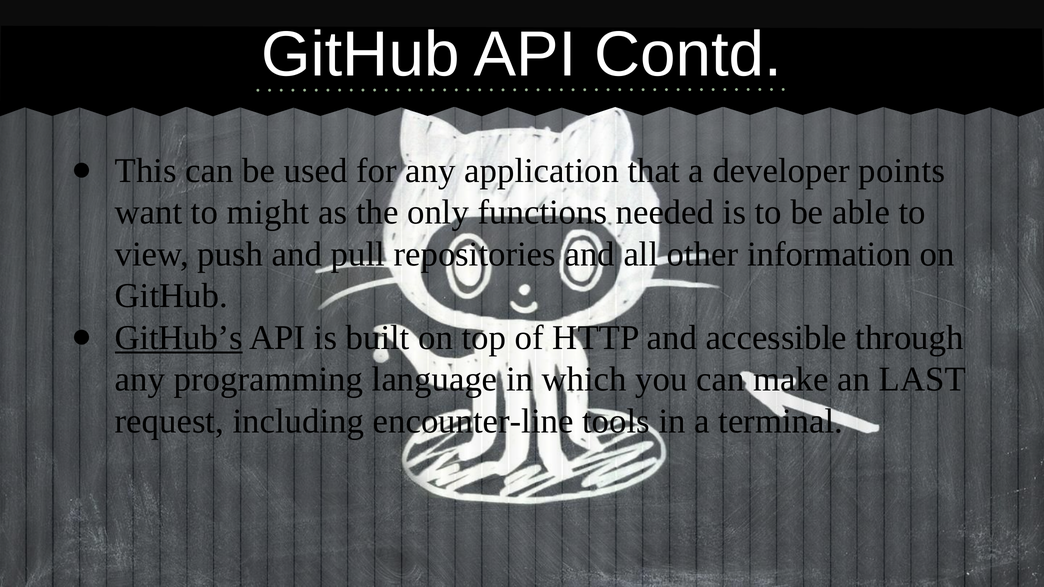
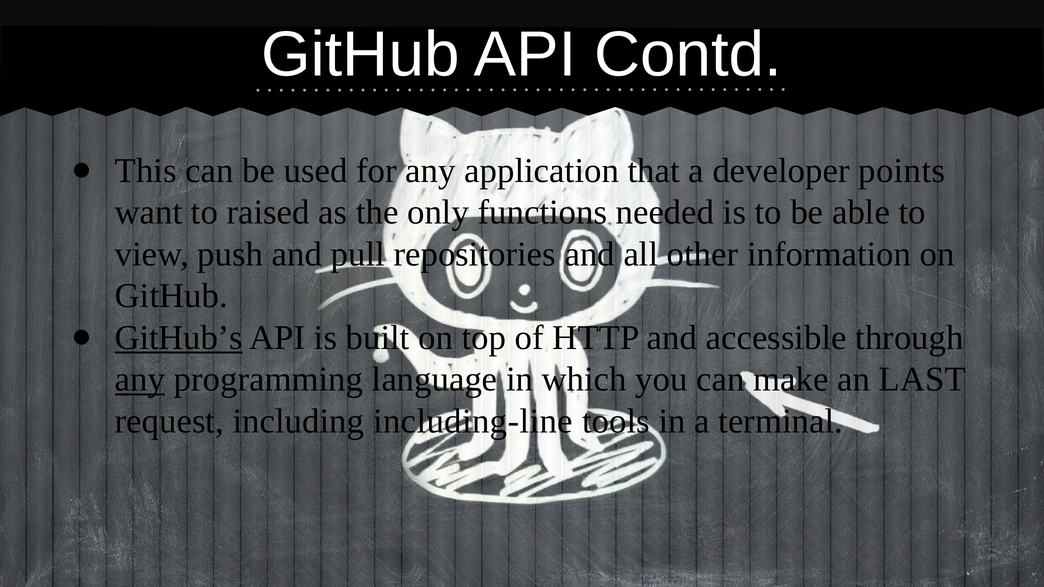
might: might -> raised
any at (140, 380) underline: none -> present
encounter-line: encounter-line -> including-line
